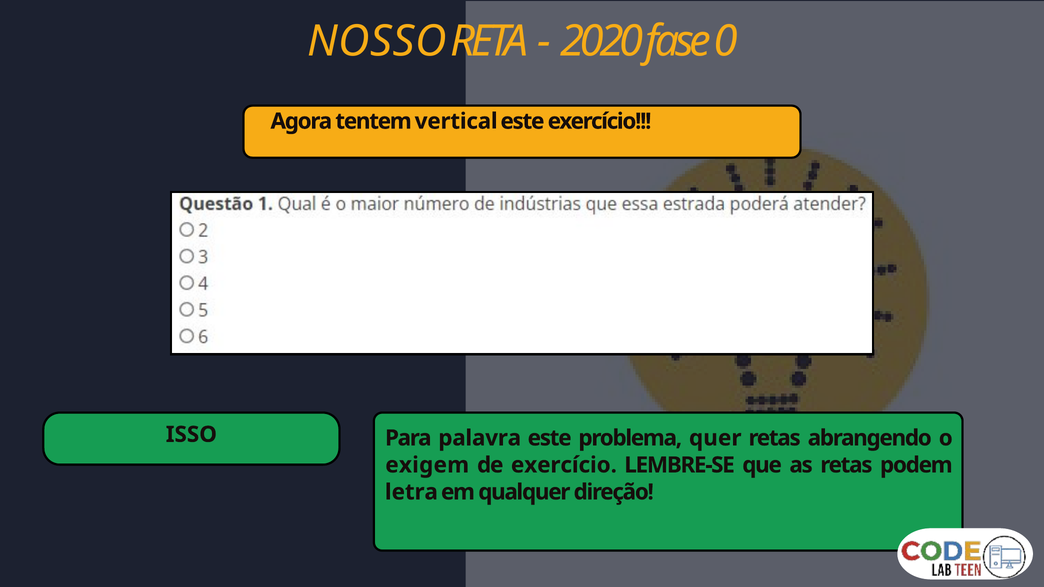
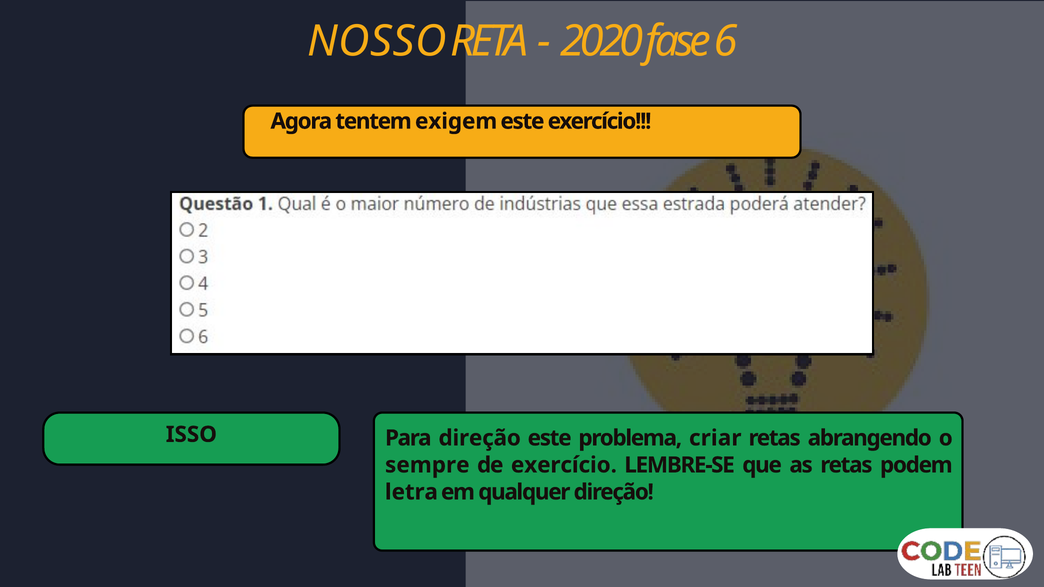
0: 0 -> 6
vertical: vertical -> exigem
Para palavra: palavra -> direção
quer: quer -> criar
exigem: exigem -> sempre
